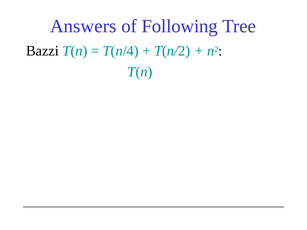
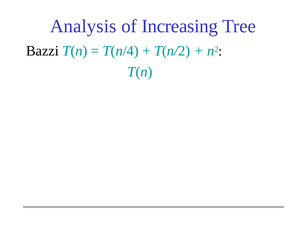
Answers: Answers -> Analysis
Following: Following -> Increasing
